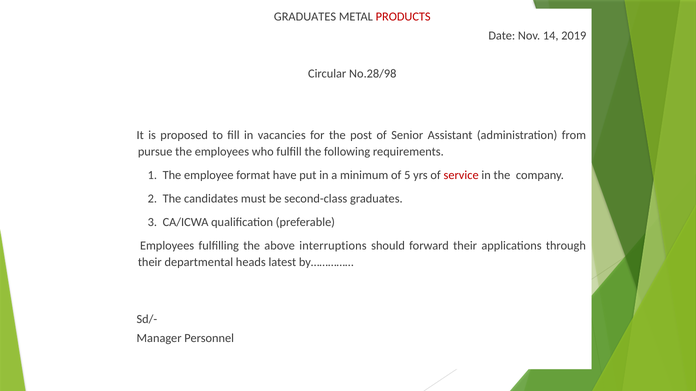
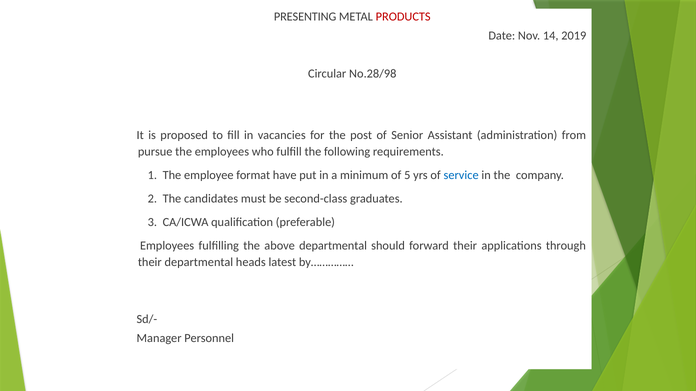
GRADUATES at (305, 17): GRADUATES -> PRESENTING
service colour: red -> blue
above interruptions: interruptions -> departmental
